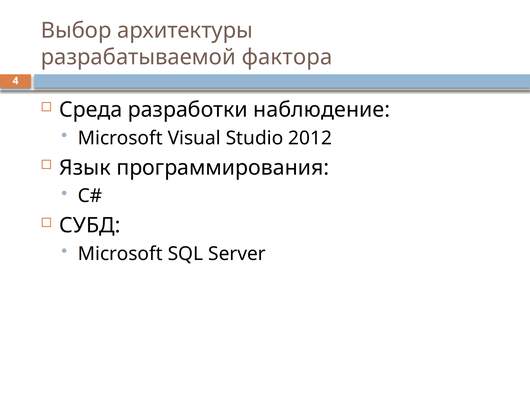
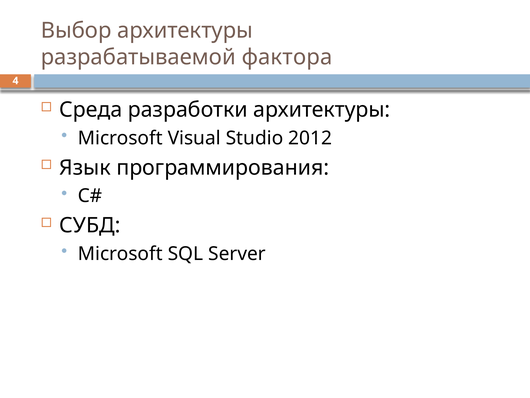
разработки наблюдение: наблюдение -> архитектуры
